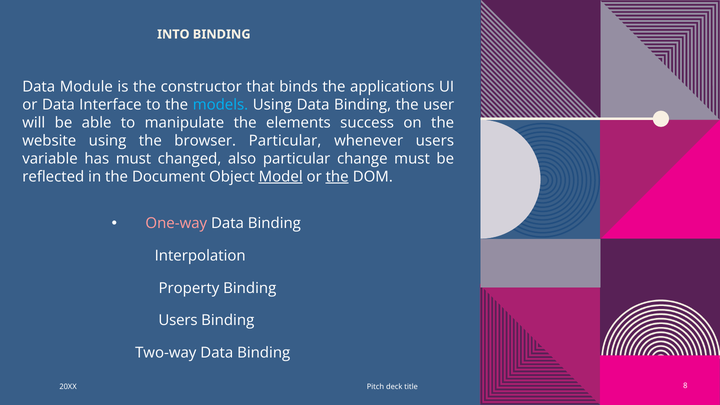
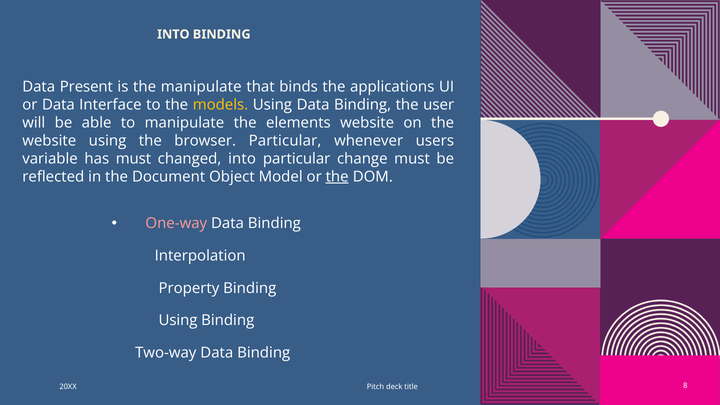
Module: Module -> Present
the constructor: constructor -> manipulate
models colour: light blue -> yellow
elements success: success -> website
changed also: also -> into
Model underline: present -> none
Users at (178, 321): Users -> Using
